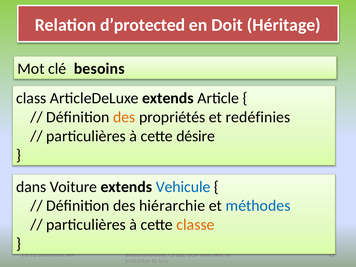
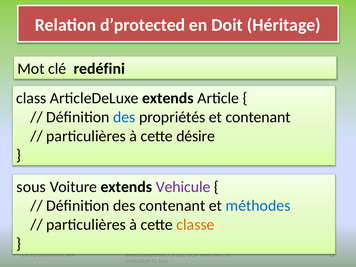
besoins: besoins -> redéfini
des at (124, 117) colour: orange -> blue
et redéfinies: redéfinies -> contenant
dans: dans -> sous
Vehicule colour: blue -> purple
des hiérarchie: hiérarchie -> contenant
